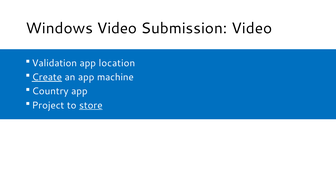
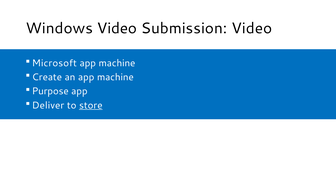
Validation: Validation -> Microsoft
location at (117, 63): location -> machine
Create underline: present -> none
Country: Country -> Purpose
Project: Project -> Deliver
